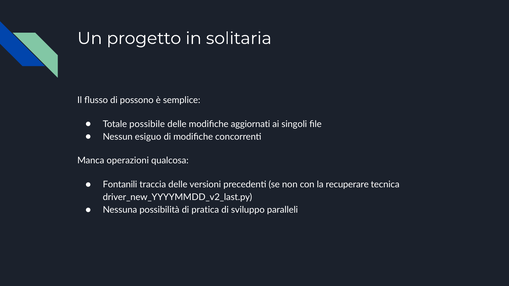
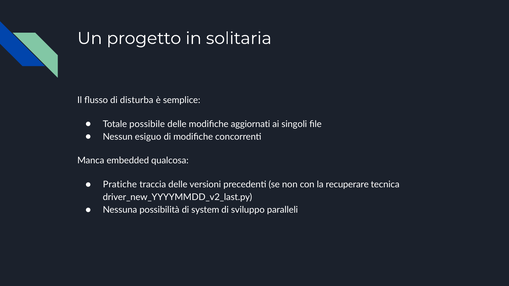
possono: possono -> disturba
operazioni: operazioni -> embedded
Fontanili: Fontanili -> Pratiche
pratica: pratica -> system
